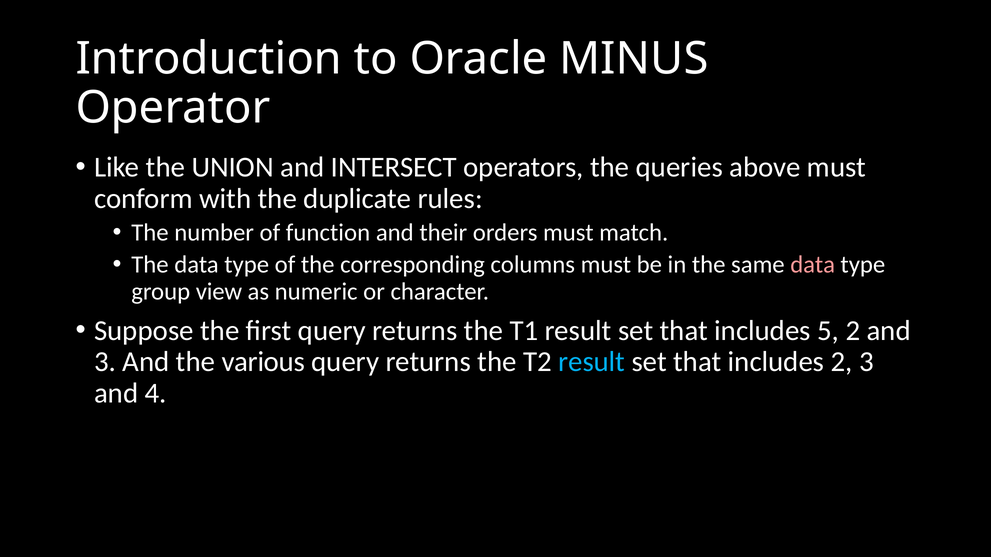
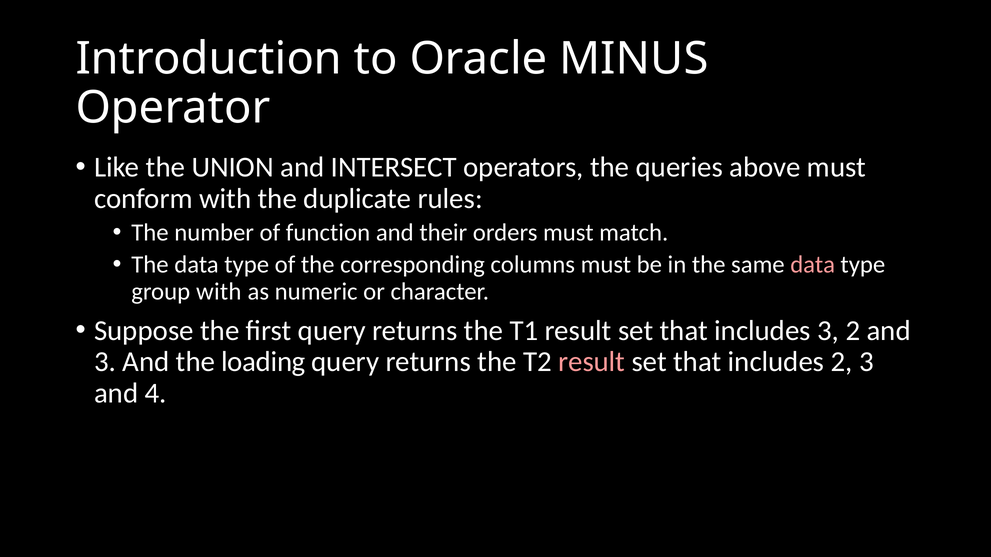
group view: view -> with
includes 5: 5 -> 3
various: various -> loading
result at (592, 362) colour: light blue -> pink
